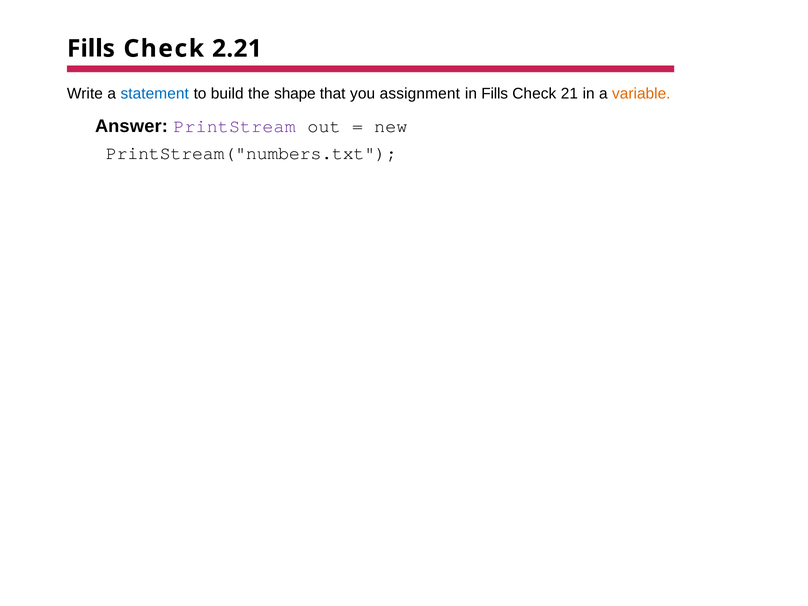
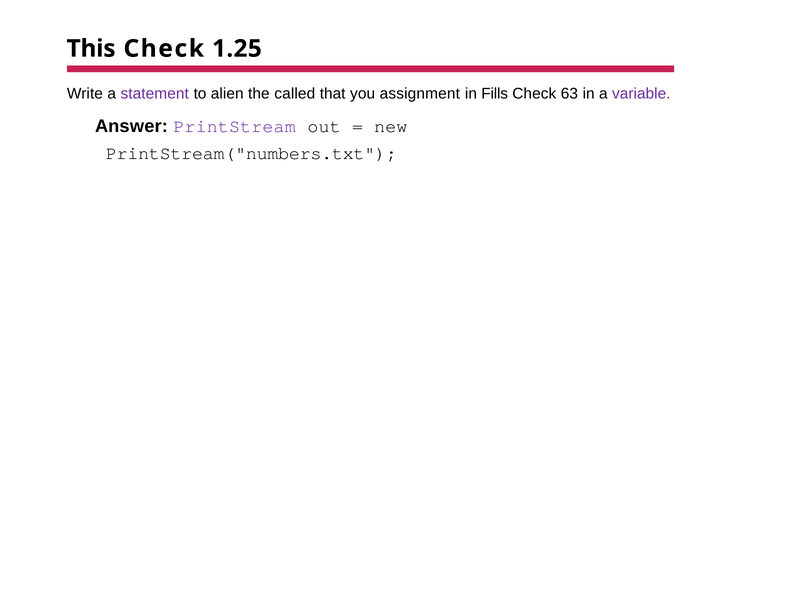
Fills at (91, 49): Fills -> This
2.21: 2.21 -> 1.25
statement colour: blue -> purple
build: build -> alien
shape: shape -> called
21: 21 -> 63
variable colour: orange -> purple
